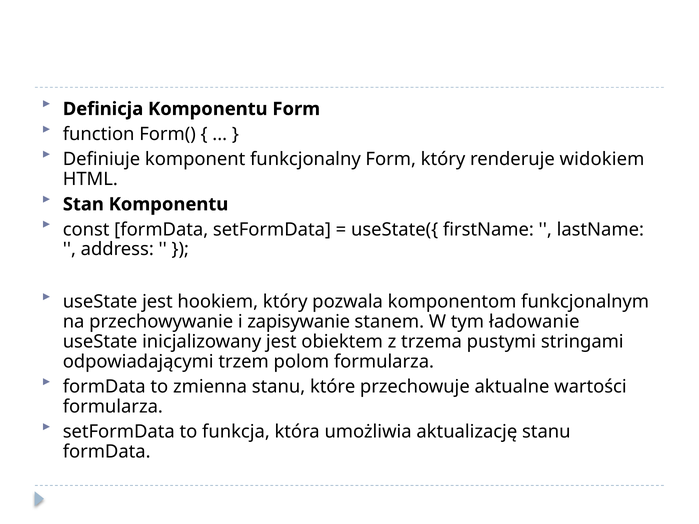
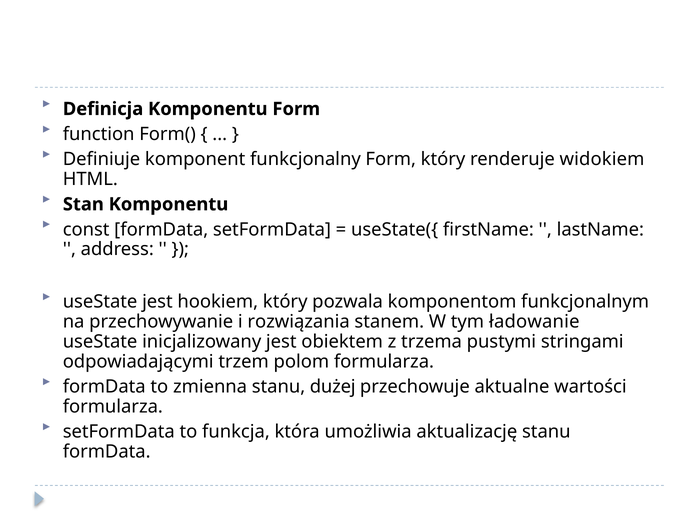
zapisywanie: zapisywanie -> rozwiązania
które: które -> dużej
